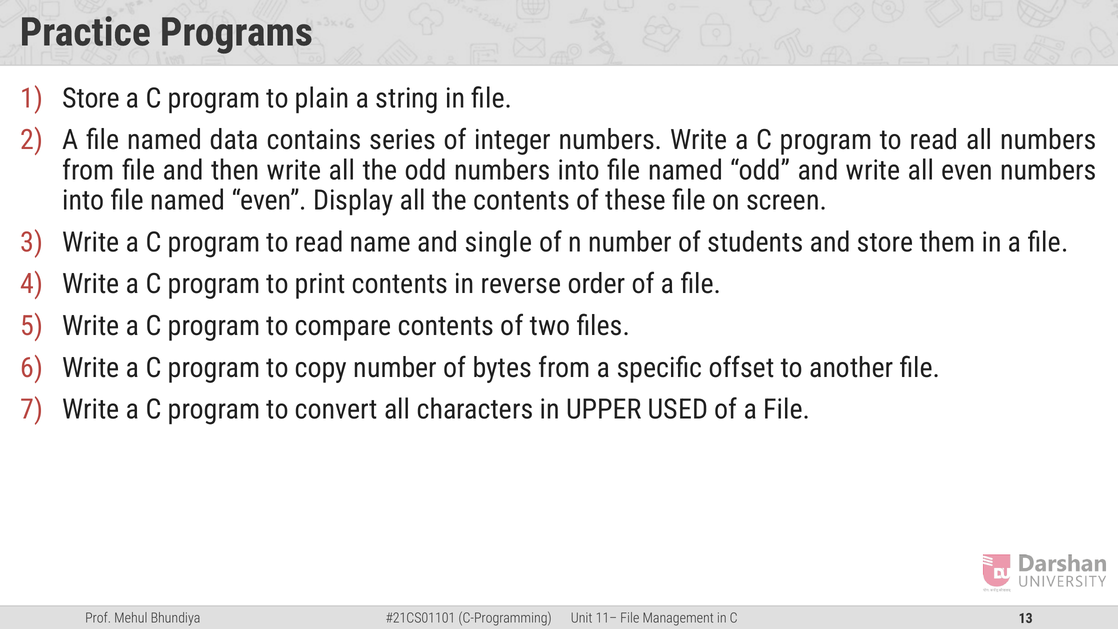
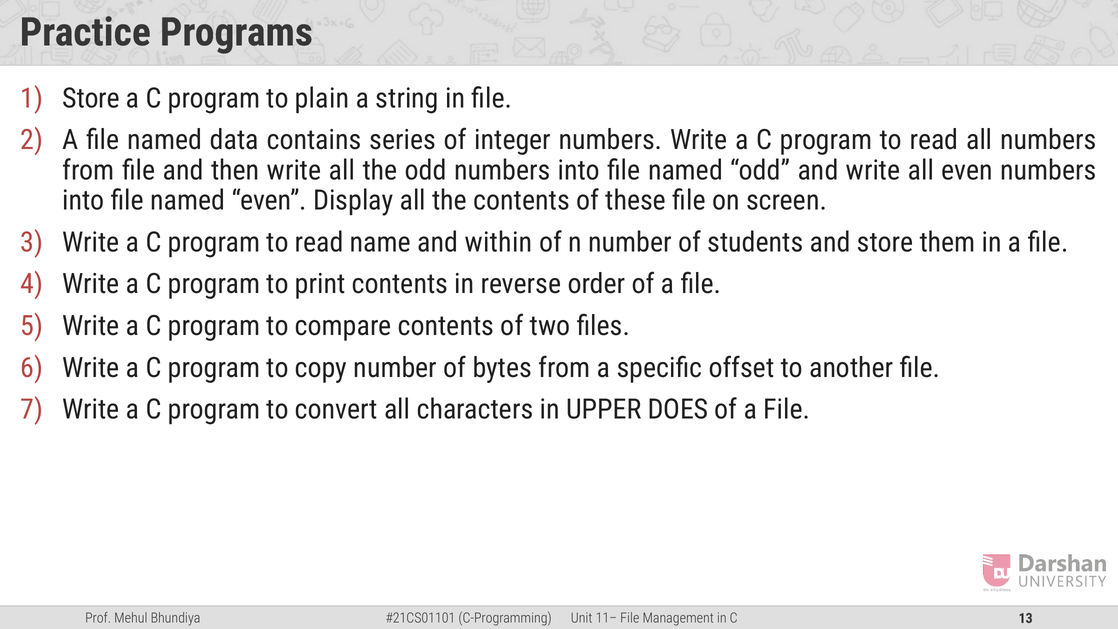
single: single -> within
USED: USED -> DOES
